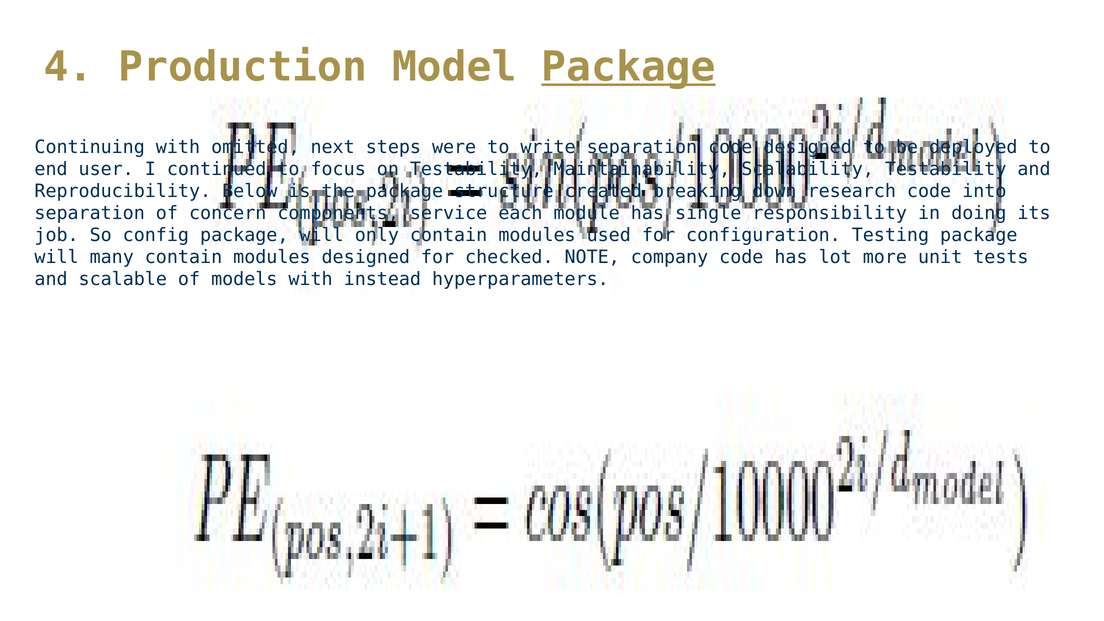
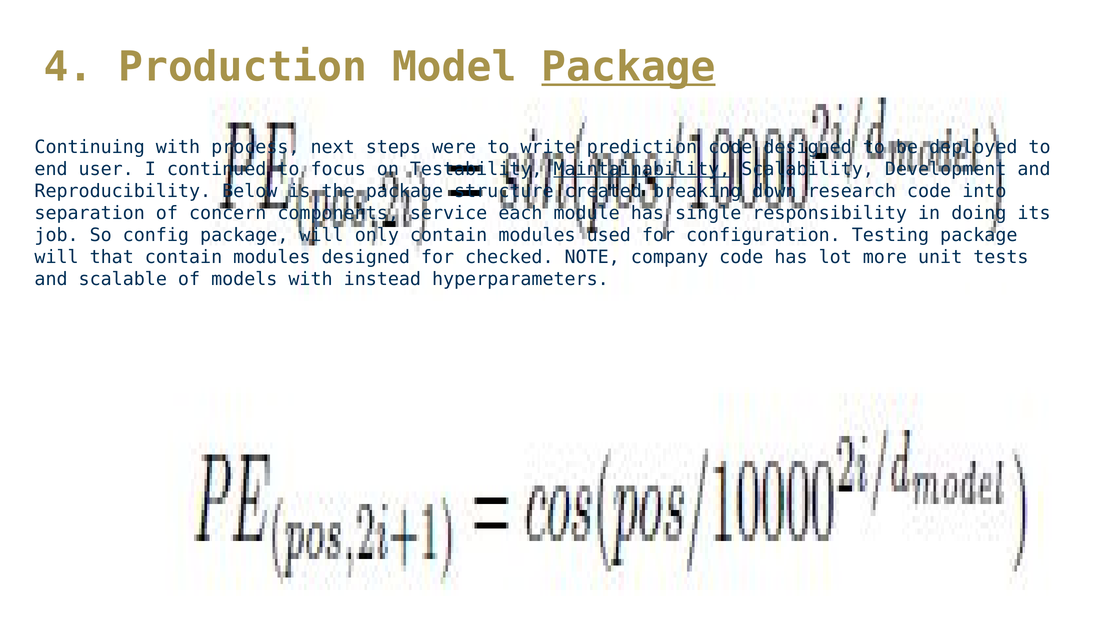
omitted: omitted -> process
write separation: separation -> prediction
Maintainability underline: none -> present
Scalability Testability: Testability -> Development
many: many -> that
